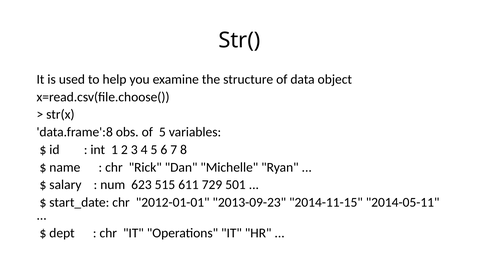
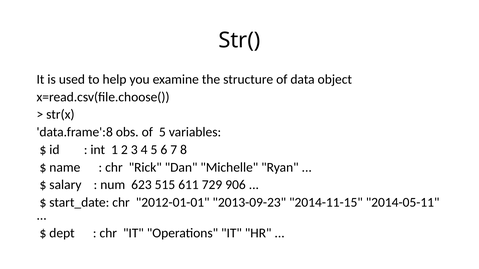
501: 501 -> 906
